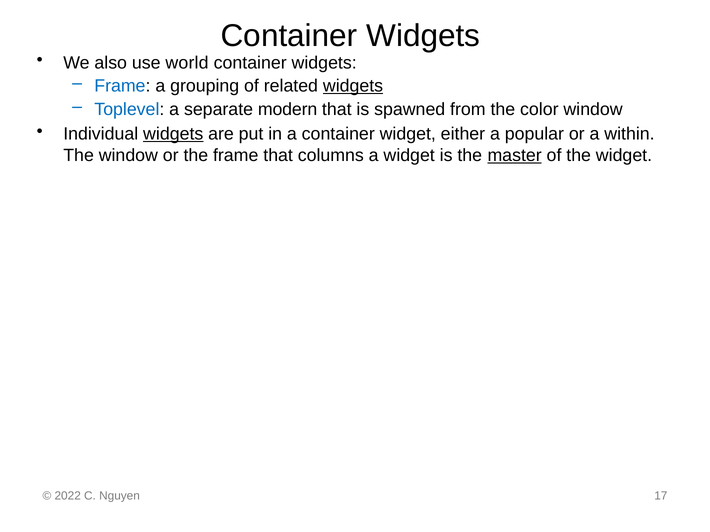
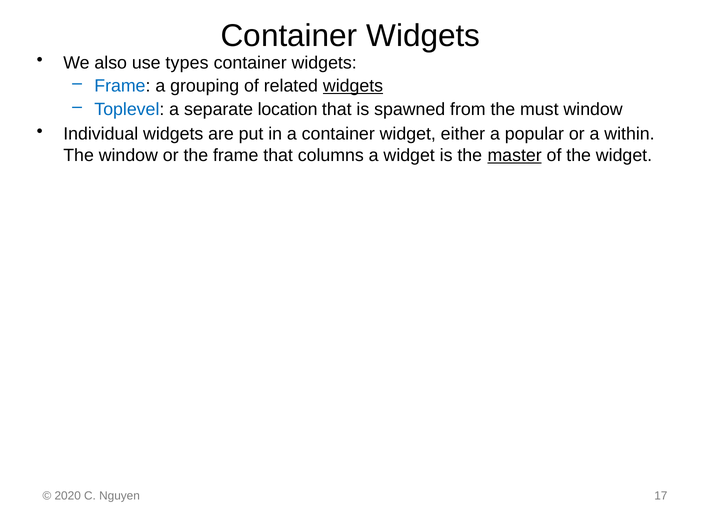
world: world -> types
modern: modern -> location
color: color -> must
widgets at (173, 134) underline: present -> none
2022: 2022 -> 2020
